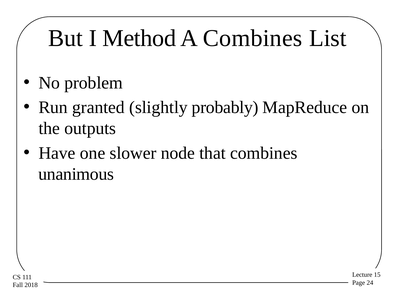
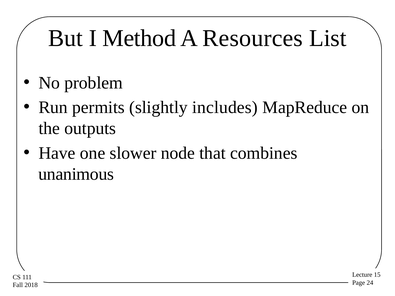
A Combines: Combines -> Resources
granted: granted -> permits
probably: probably -> includes
